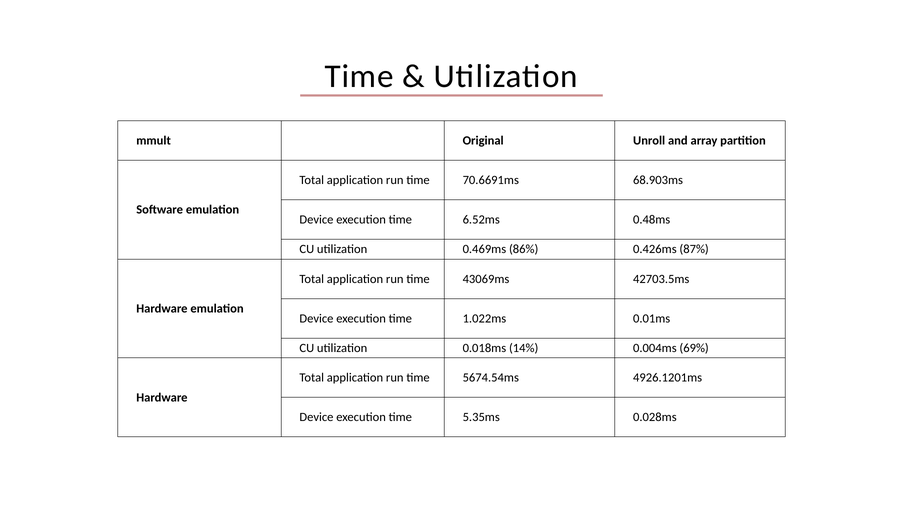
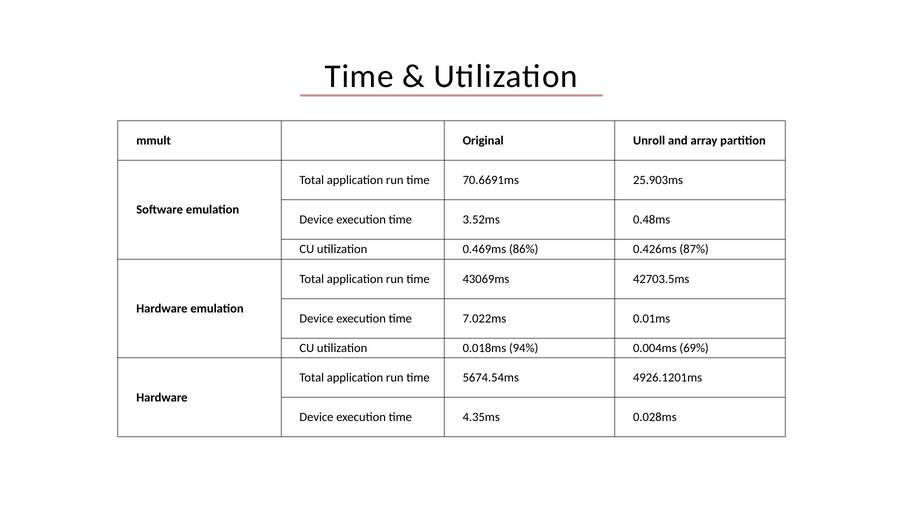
68.903ms: 68.903ms -> 25.903ms
6.52ms: 6.52ms -> 3.52ms
1.022ms: 1.022ms -> 7.022ms
14%: 14% -> 94%
5.35ms: 5.35ms -> 4.35ms
